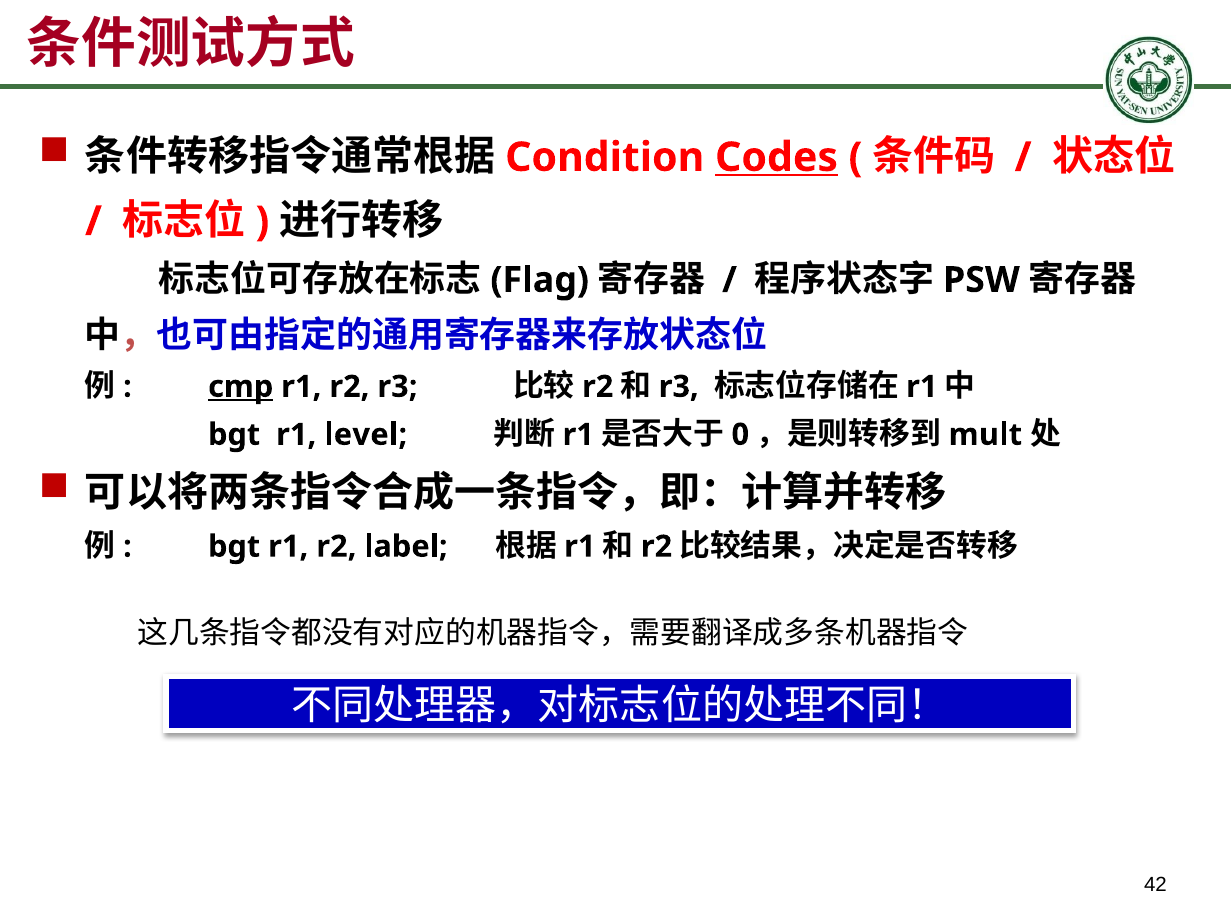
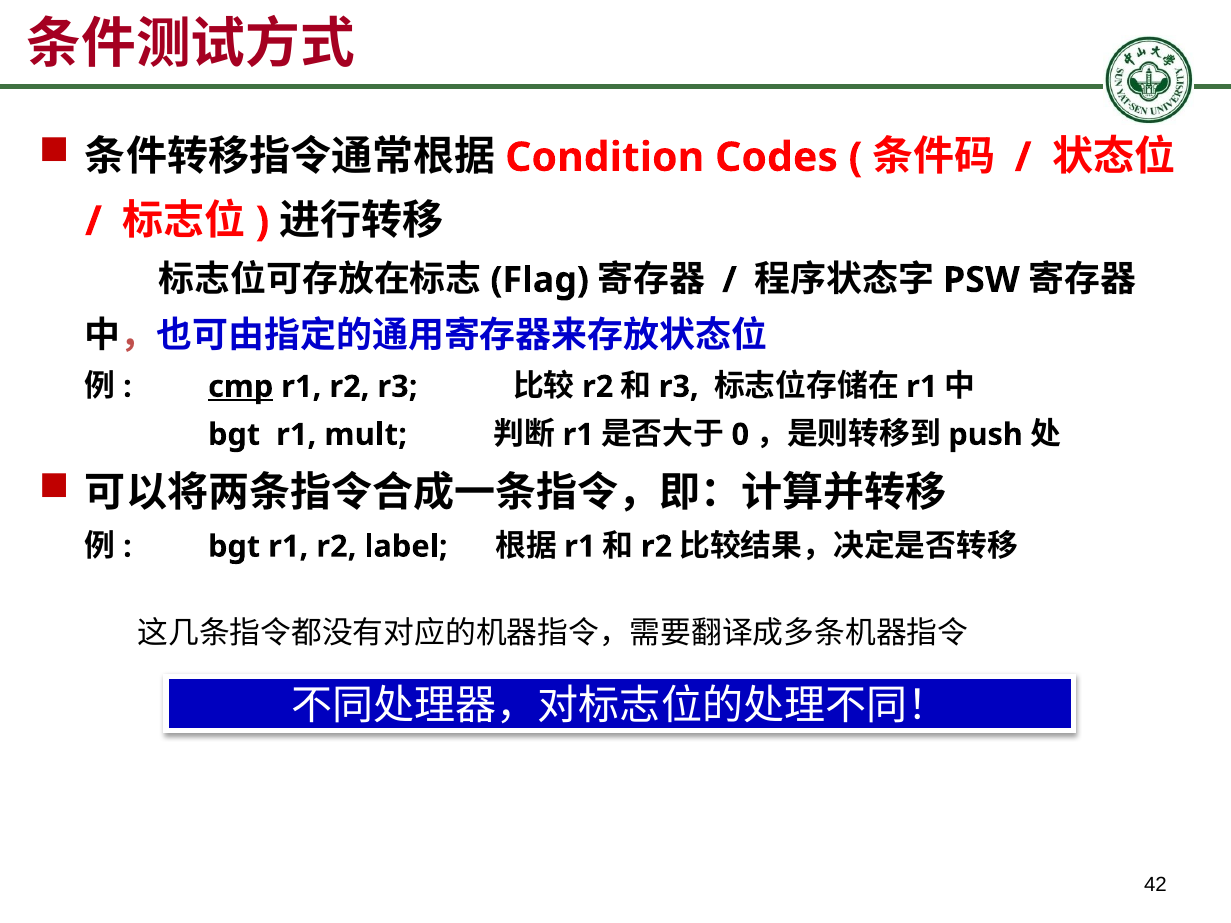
Codes underline: present -> none
level: level -> mult
mult: mult -> push
